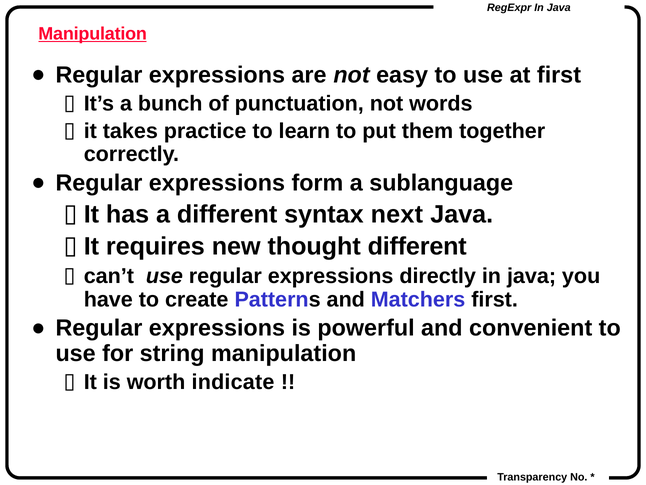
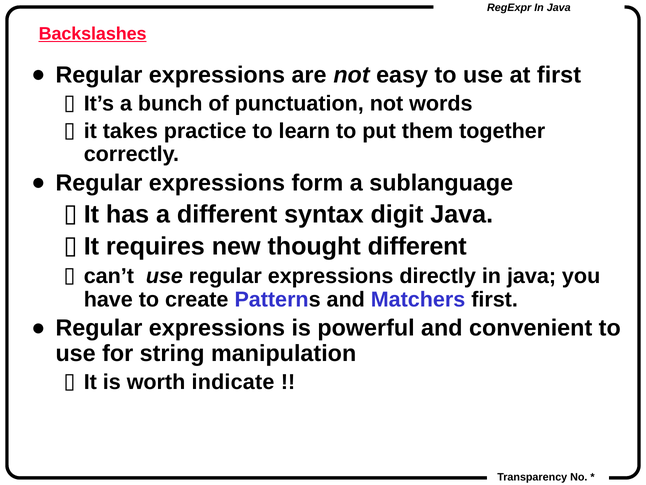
Manipulation at (93, 34): Manipulation -> Backslashes
next: next -> digit
